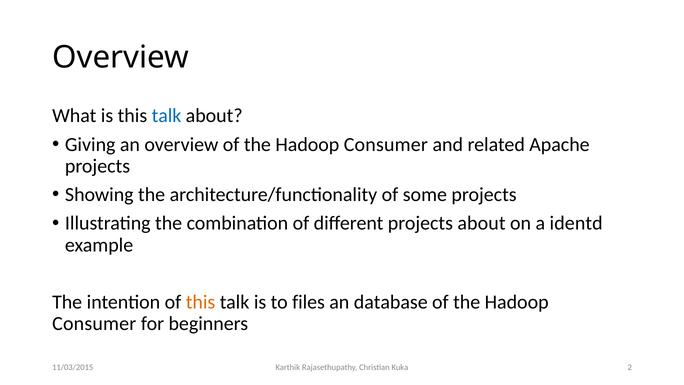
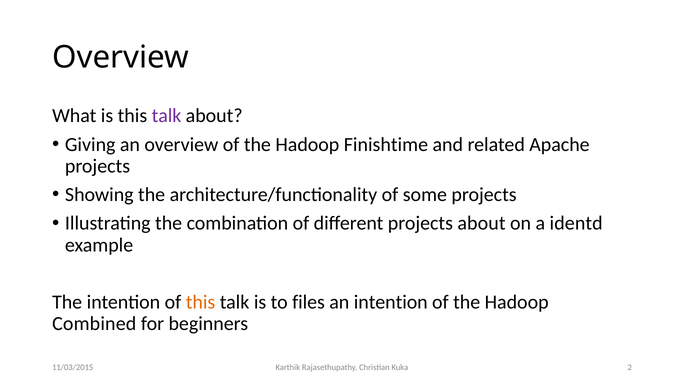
talk at (166, 116) colour: blue -> purple
Consumer at (386, 144): Consumer -> Finishtime
an database: database -> intention
Consumer at (94, 324): Consumer -> Combined
